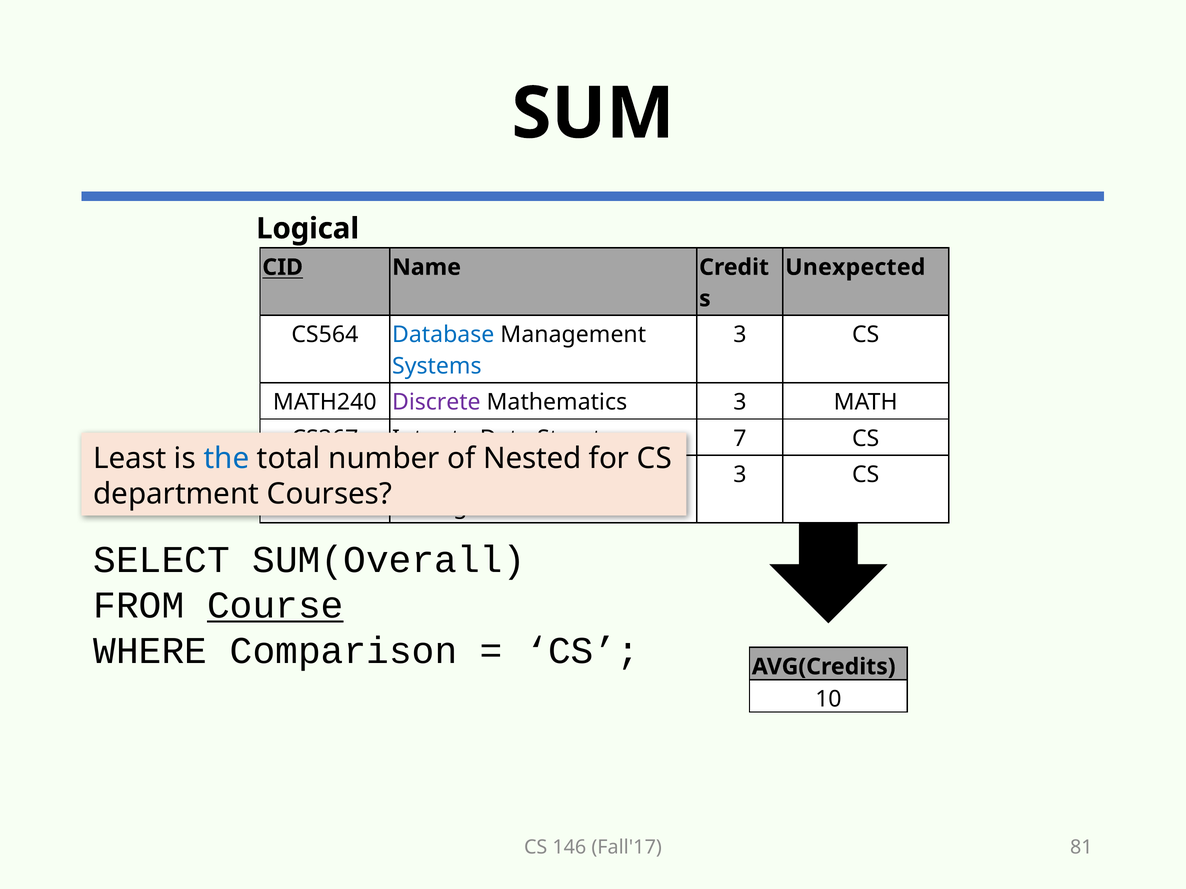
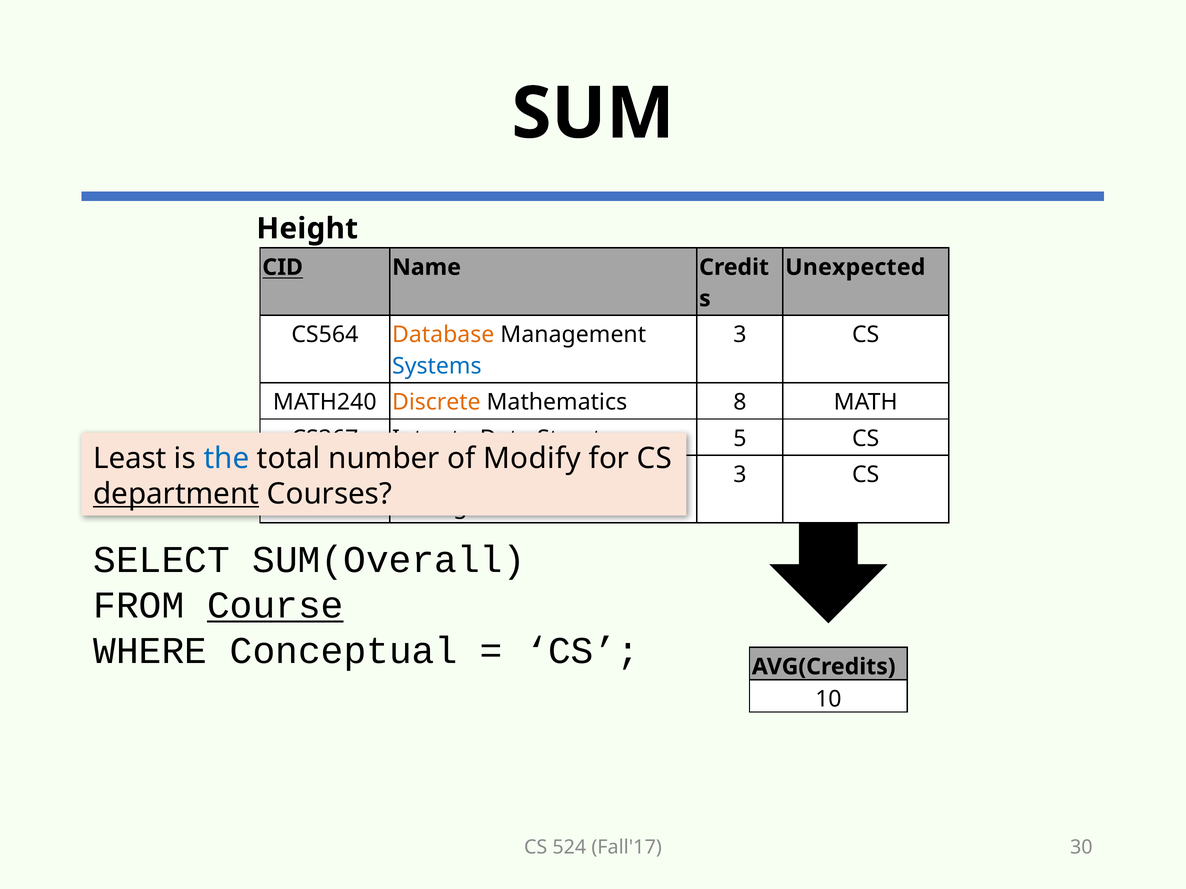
Logical: Logical -> Height
Database at (443, 335) colour: blue -> orange
Discrete colour: purple -> orange
Mathematics 3: 3 -> 8
7: 7 -> 5
Nested: Nested -> Modify
department underline: none -> present
Comparison: Comparison -> Conceptual
146: 146 -> 524
81: 81 -> 30
